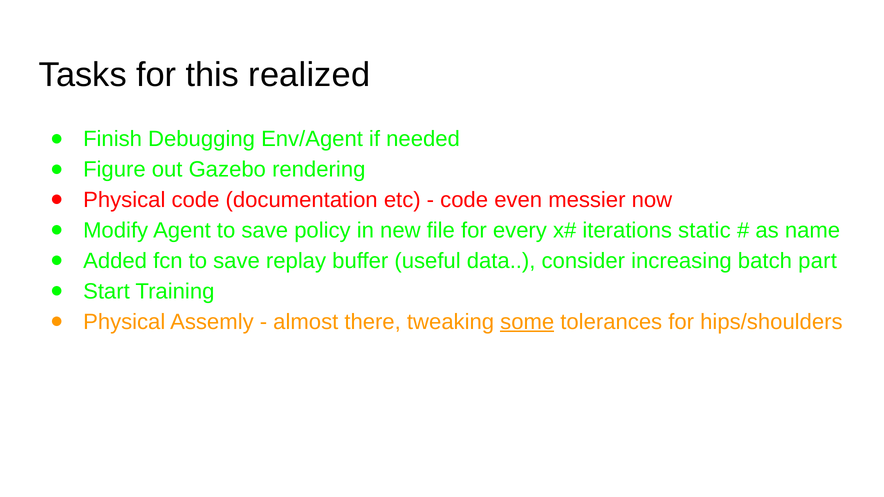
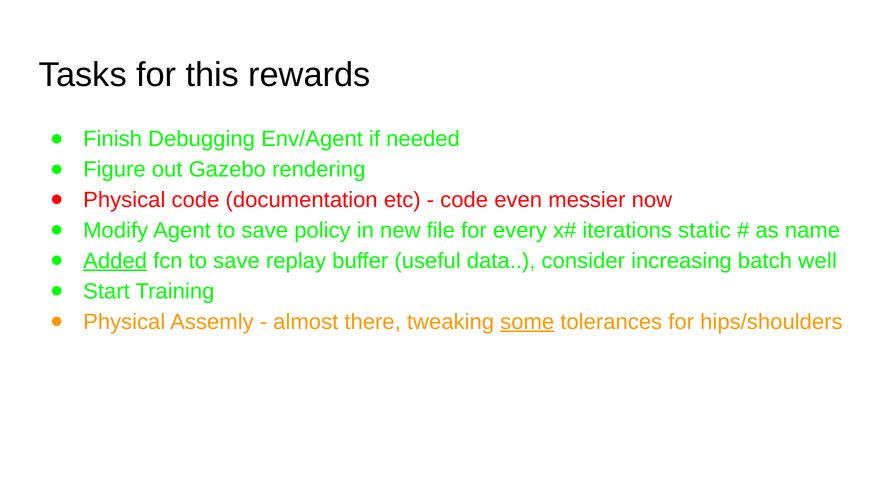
realized: realized -> rewards
Added underline: none -> present
part: part -> well
